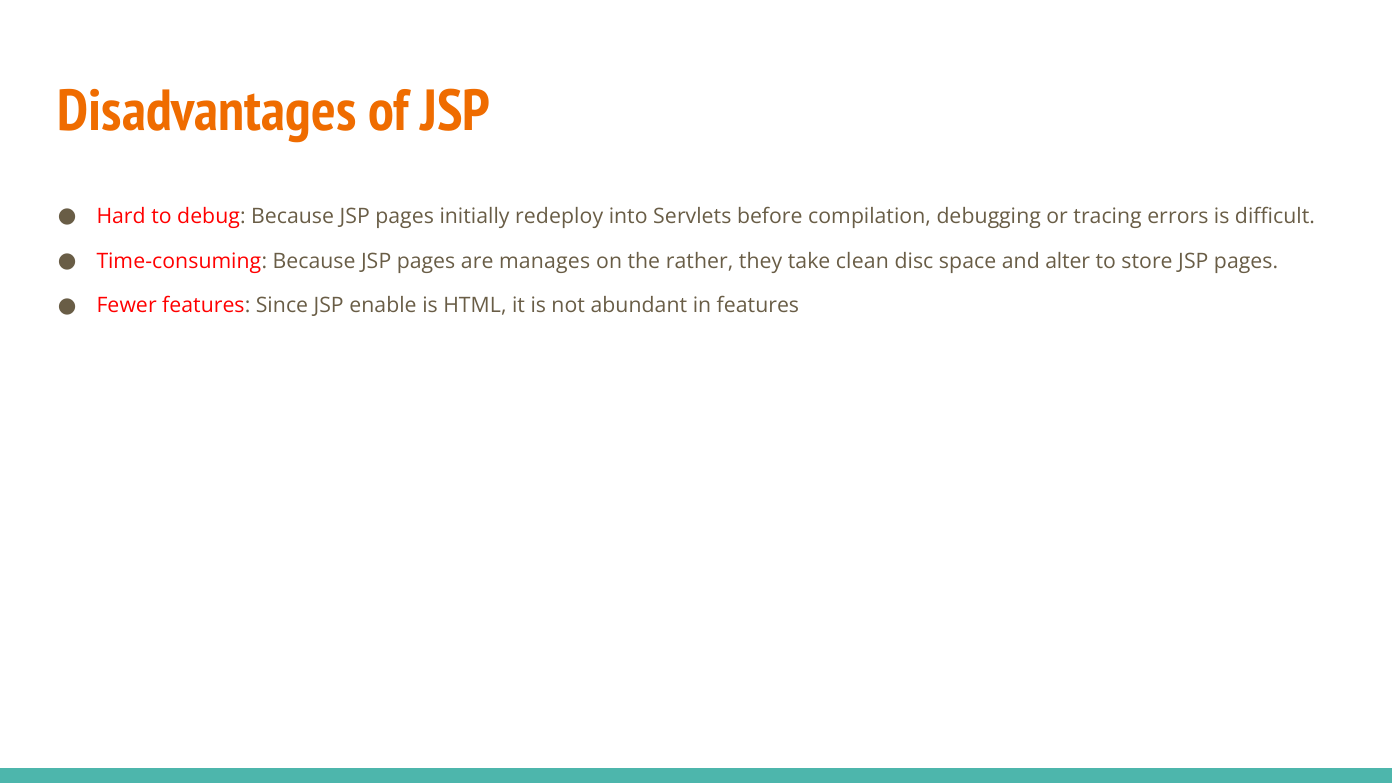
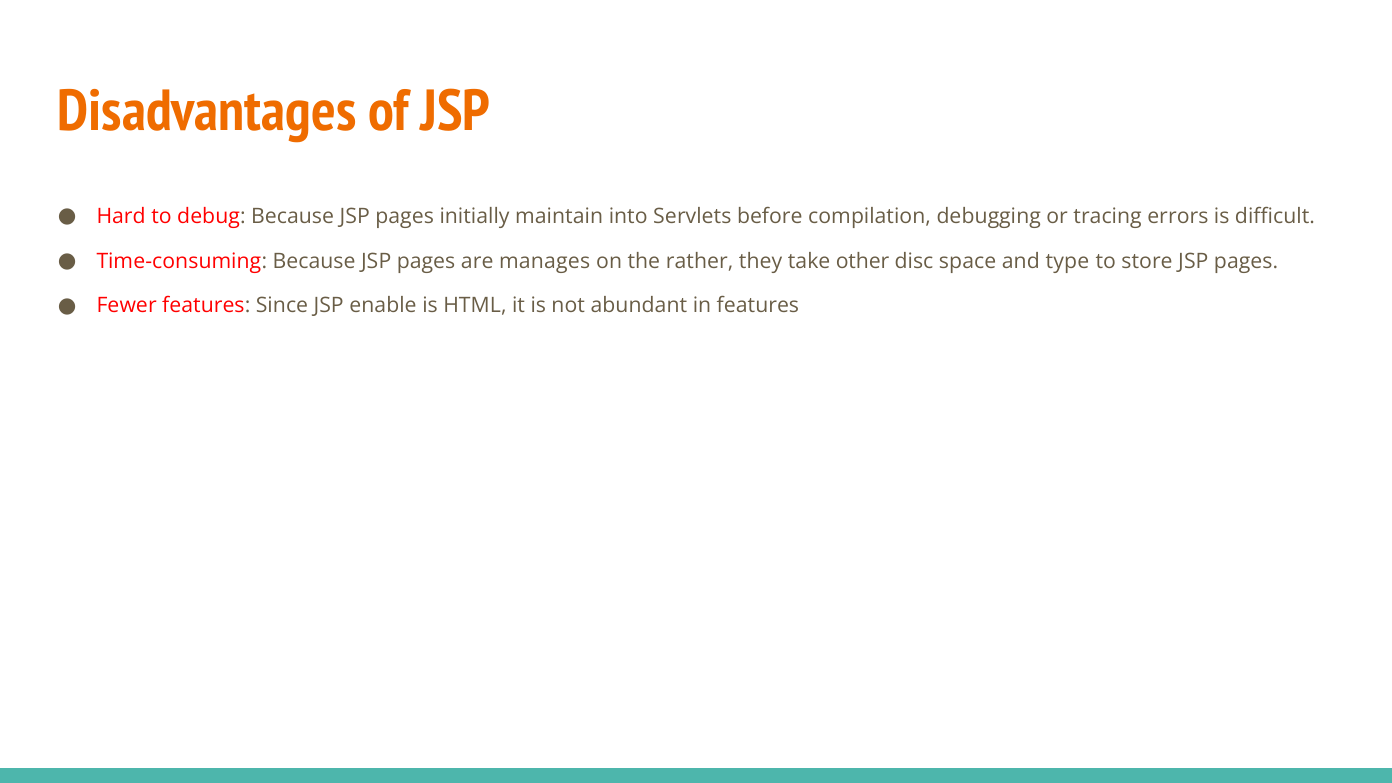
redeploy: redeploy -> maintain
clean: clean -> other
alter: alter -> type
